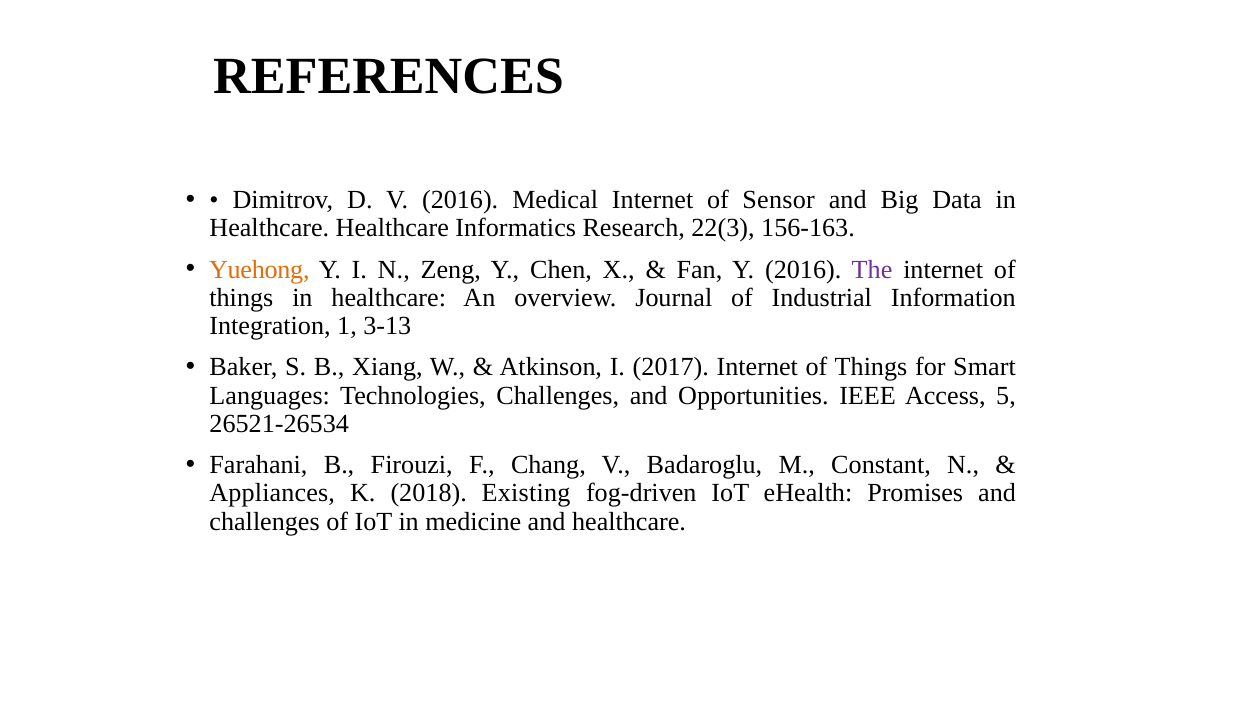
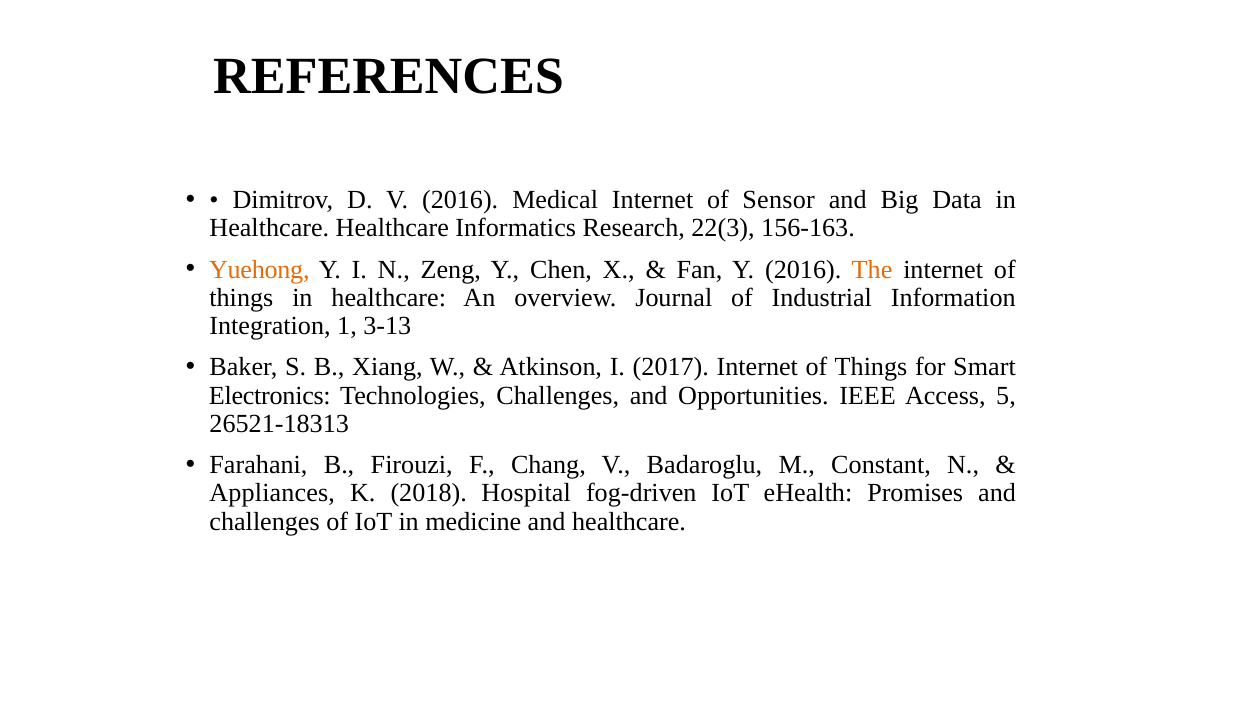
The colour: purple -> orange
Languages: Languages -> Electronics
26521-26534: 26521-26534 -> 26521-18313
Existing: Existing -> Hospital
